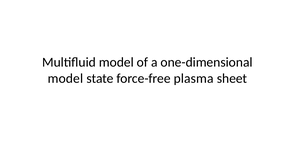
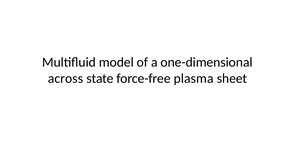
model at (65, 78): model -> across
